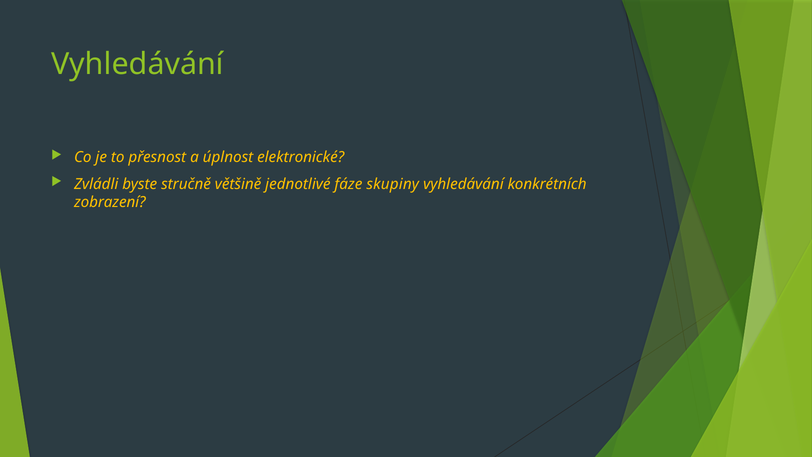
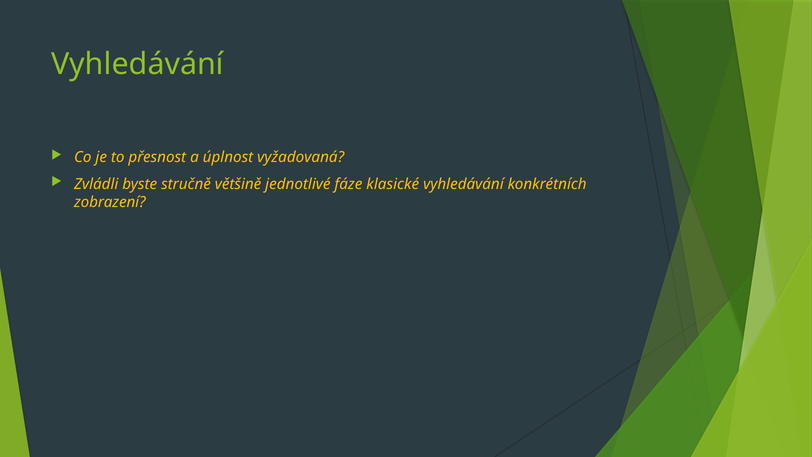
elektronické: elektronické -> vyžadovaná
skupiny: skupiny -> klasické
